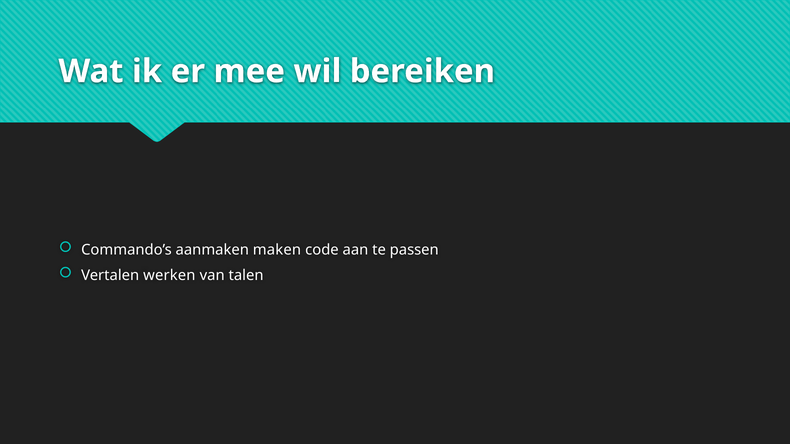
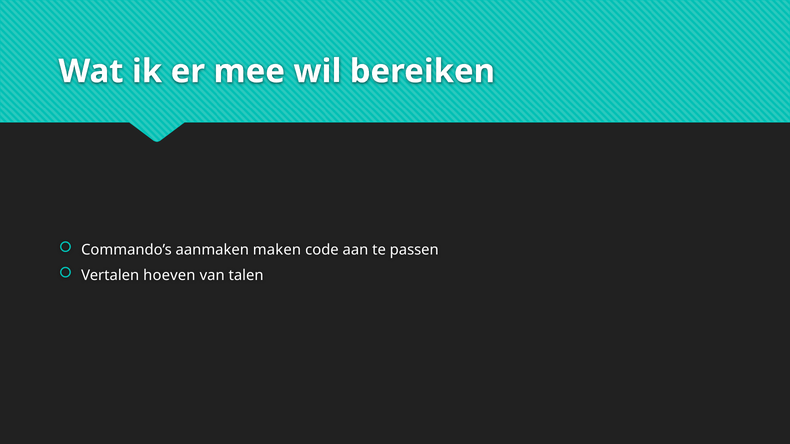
werken: werken -> hoeven
